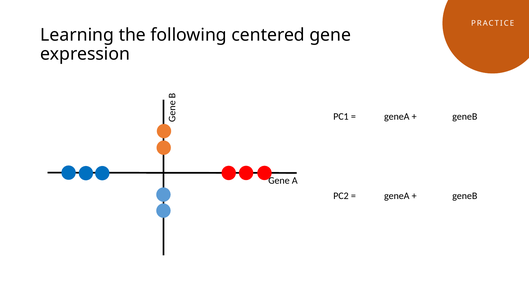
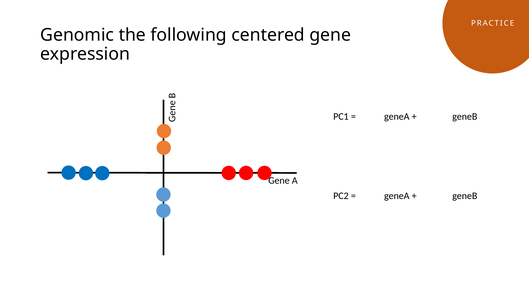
Learning: Learning -> Genomic
